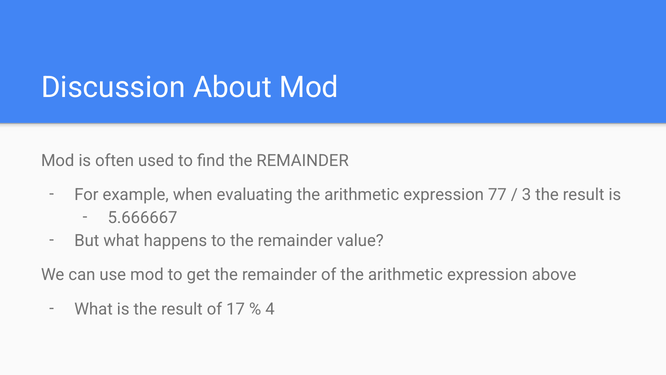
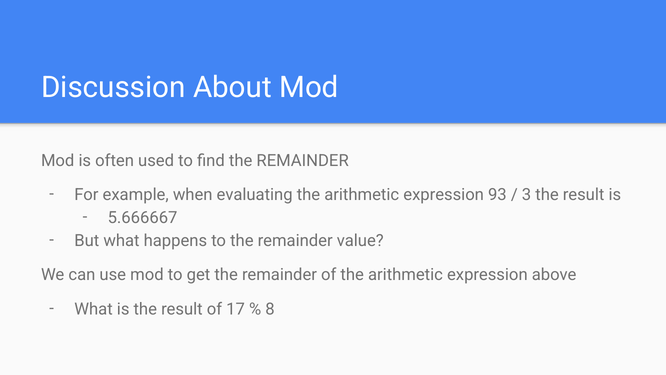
77: 77 -> 93
4: 4 -> 8
